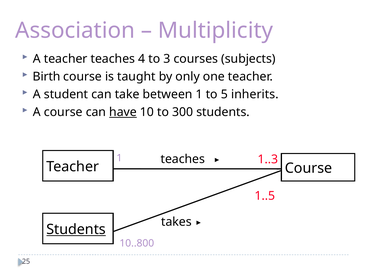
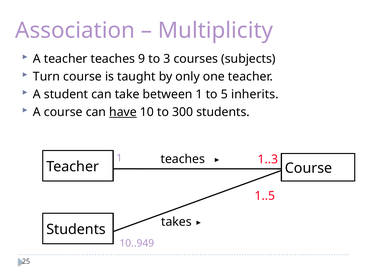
4: 4 -> 9
Birth: Birth -> Turn
Students at (76, 230) underline: present -> none
10..800: 10..800 -> 10..949
